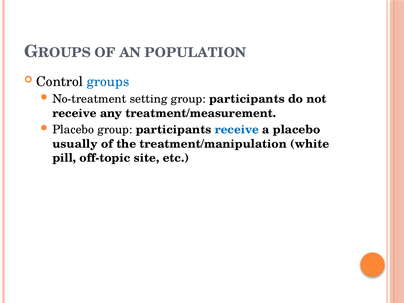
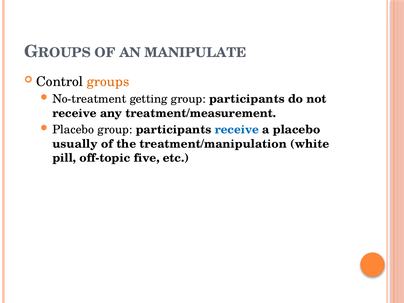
POPULATION: POPULATION -> MANIPULATE
groups colour: blue -> orange
setting: setting -> getting
site: site -> five
